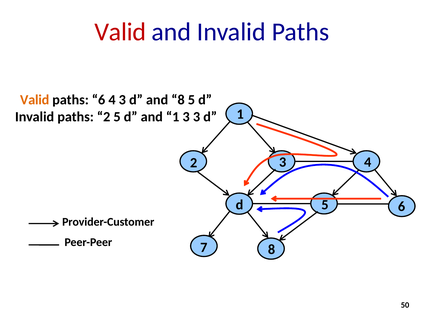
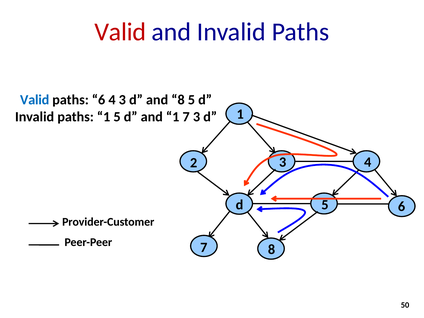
Valid at (35, 100) colour: orange -> blue
2 at (104, 117): 2 -> 1
1 3: 3 -> 7
